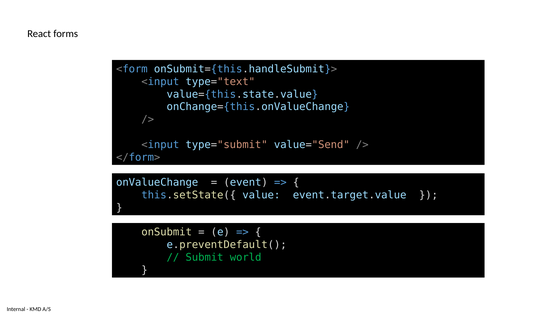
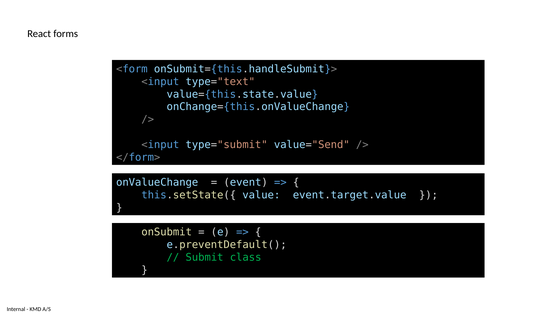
world: world -> class
